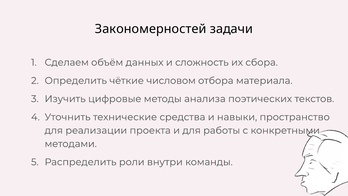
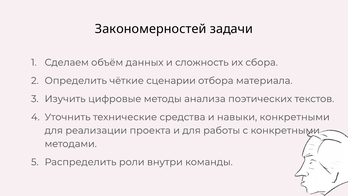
числовом: числовом -> сценарии
навыки пространство: пространство -> конкретными
